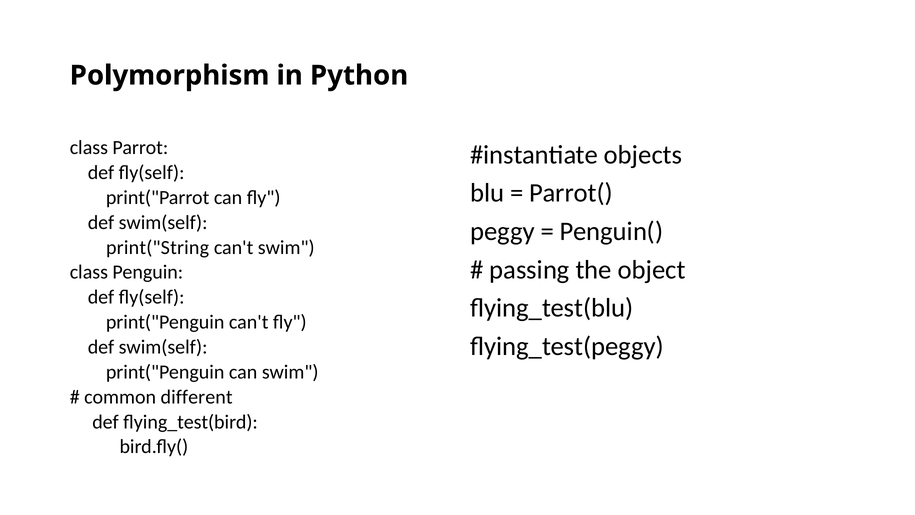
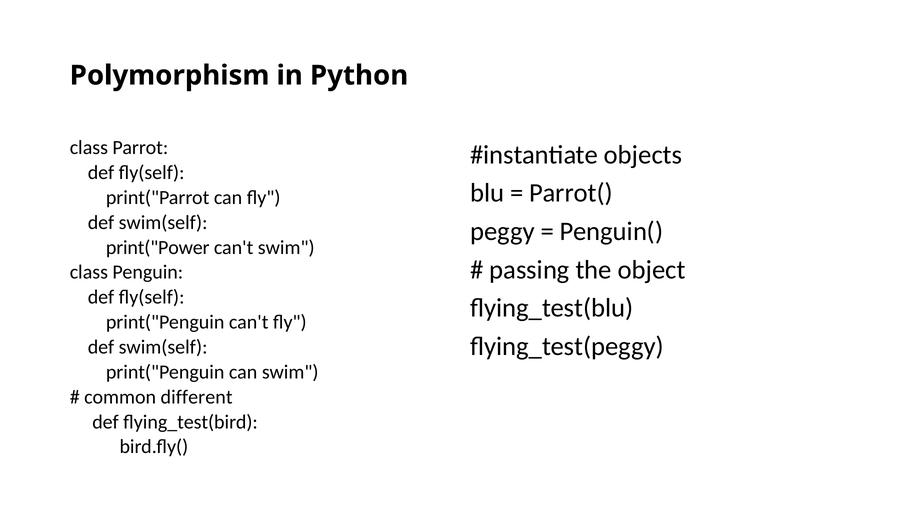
print("String: print("String -> print("Power
